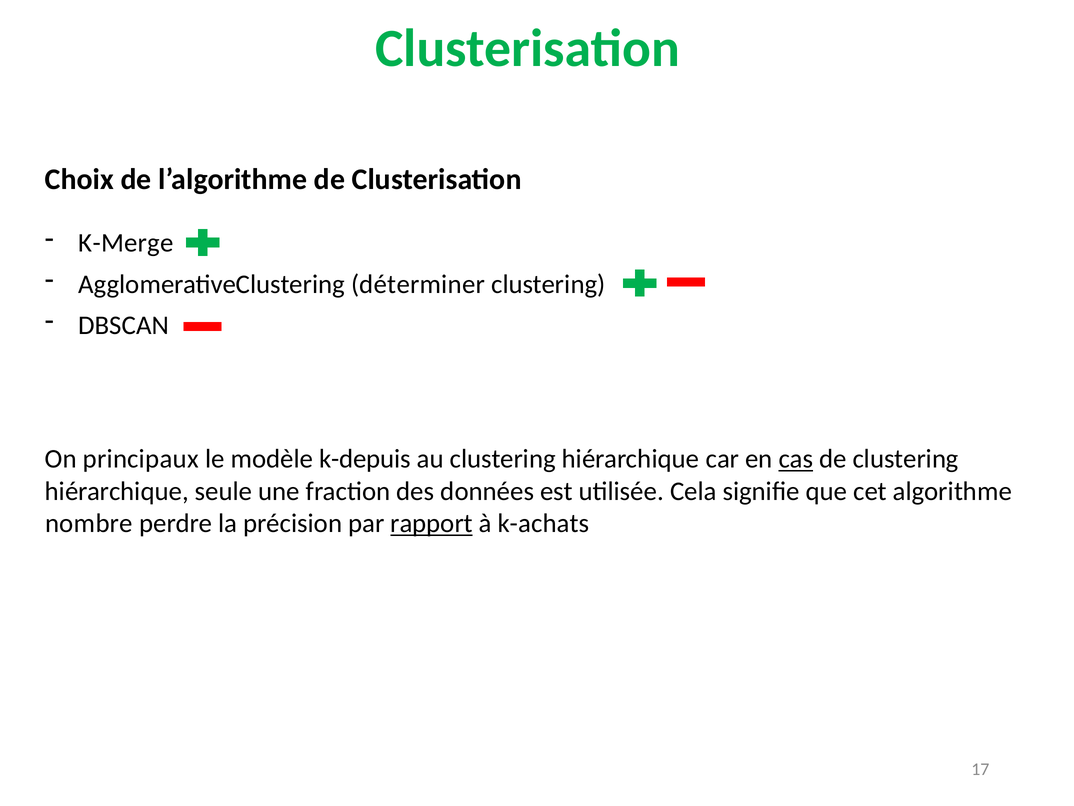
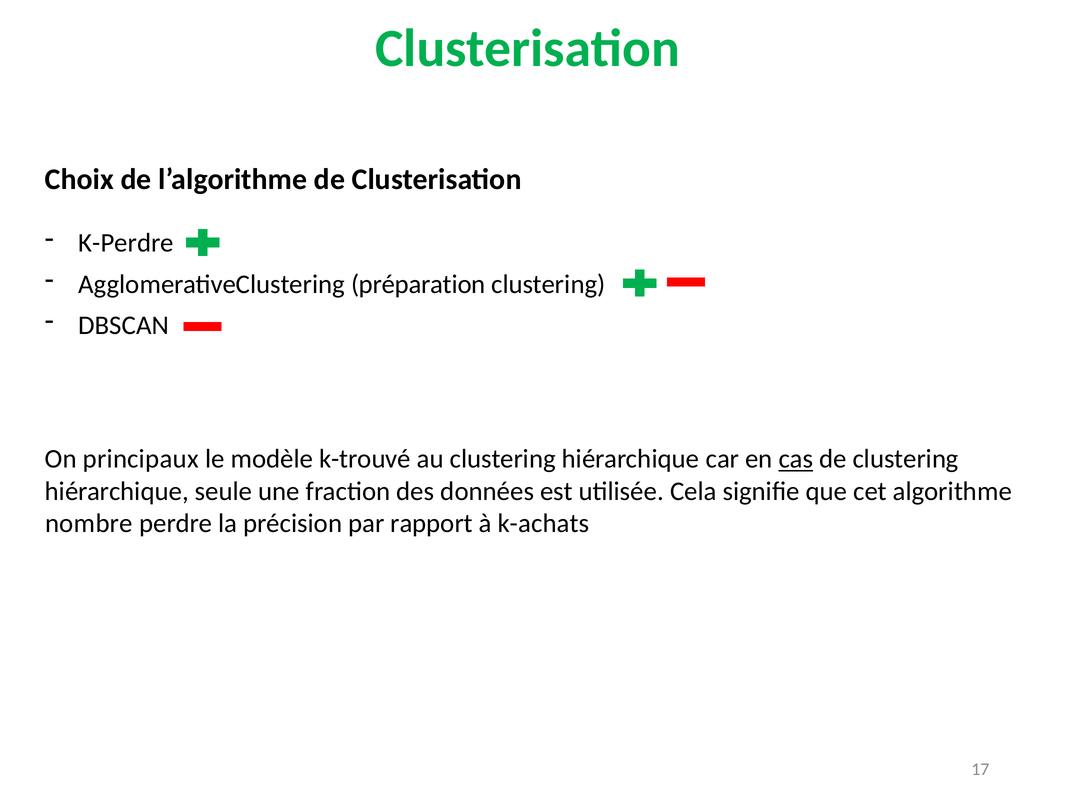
K-Merge: K-Merge -> K-Perdre
déterminer: déterminer -> préparation
k-depuis: k-depuis -> k-trouvé
rapport underline: present -> none
